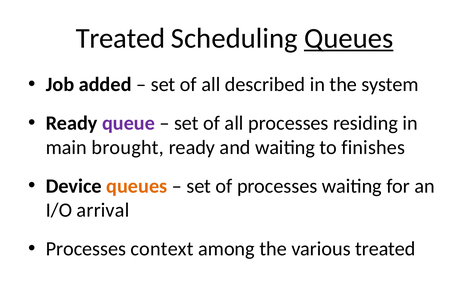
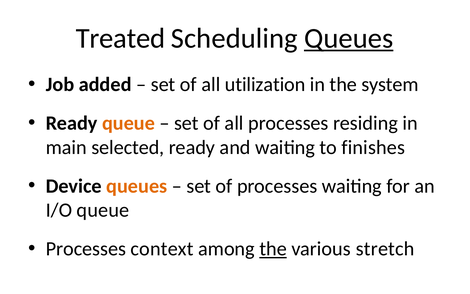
described: described -> utilization
queue at (128, 123) colour: purple -> orange
brought: brought -> selected
I/O arrival: arrival -> queue
the at (273, 249) underline: none -> present
various treated: treated -> stretch
